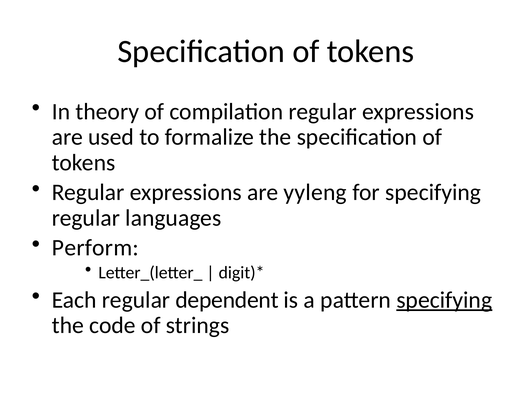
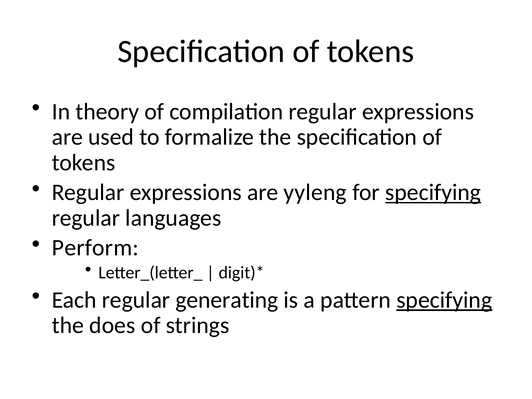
specifying at (433, 192) underline: none -> present
dependent: dependent -> generating
code: code -> does
